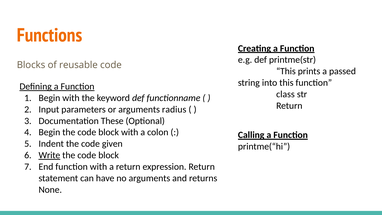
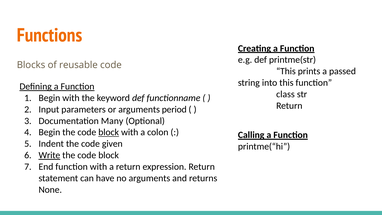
radius: radius -> period
These: These -> Many
block at (109, 132) underline: none -> present
